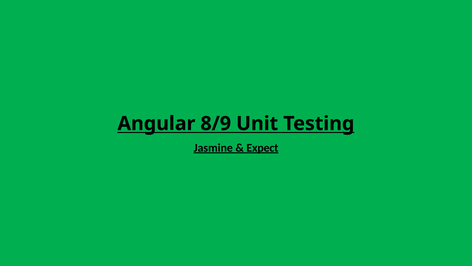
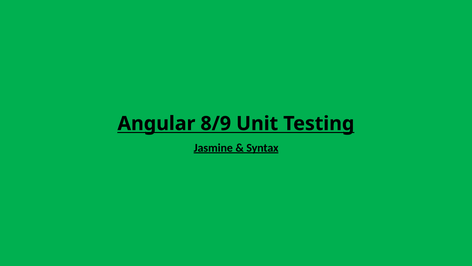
Expect: Expect -> Syntax
